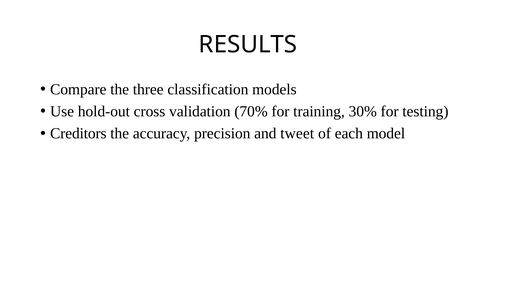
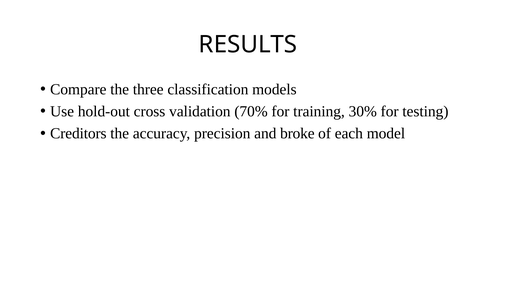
tweet: tweet -> broke
